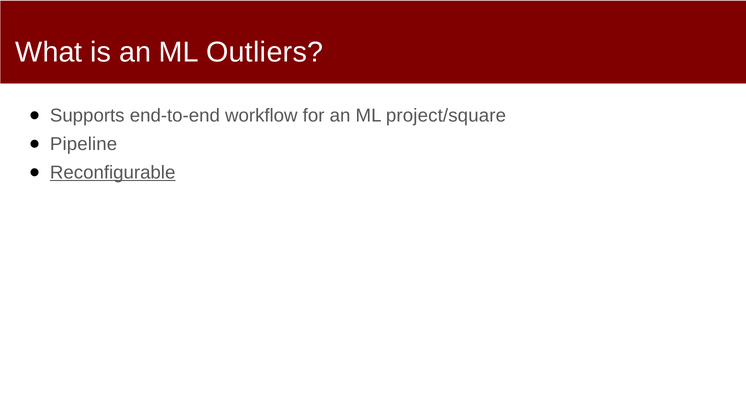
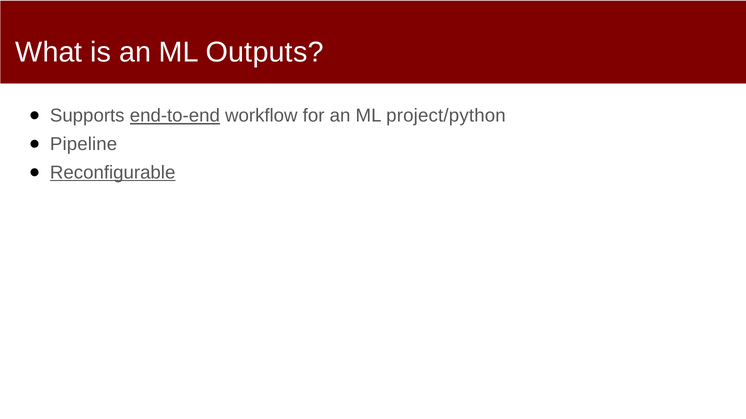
Outliers: Outliers -> Outputs
end-to-end underline: none -> present
project/square: project/square -> project/python
